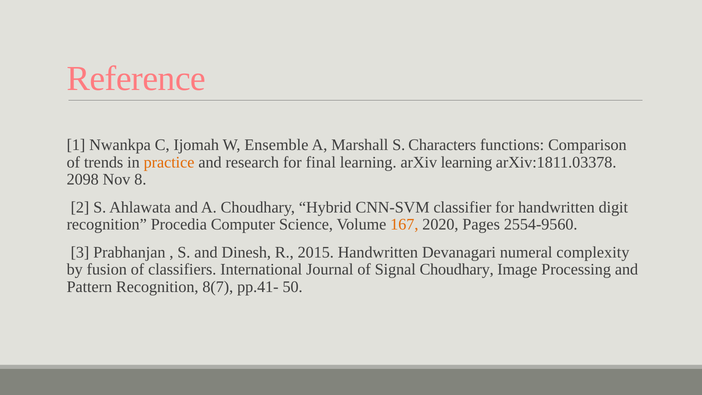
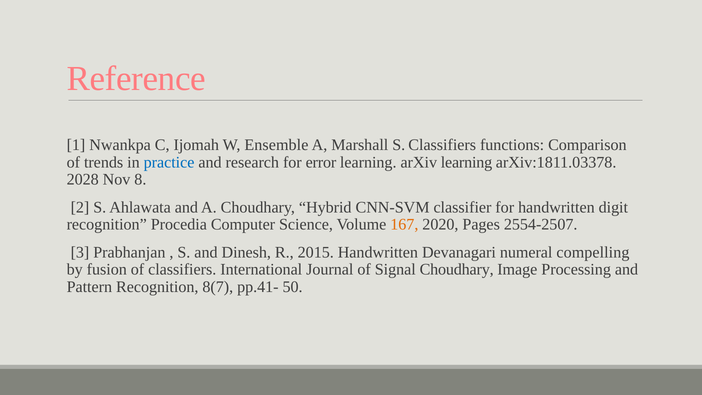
S Characters: Characters -> Classifiers
practice colour: orange -> blue
final: final -> error
2098: 2098 -> 2028
2554-9560: 2554-9560 -> 2554-2507
complexity: complexity -> compelling
